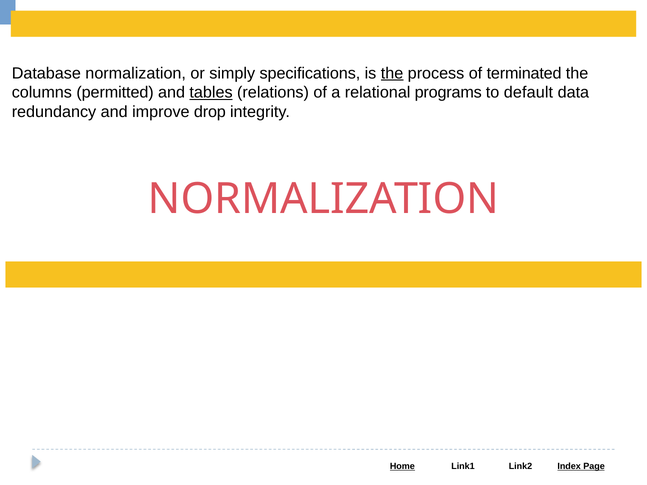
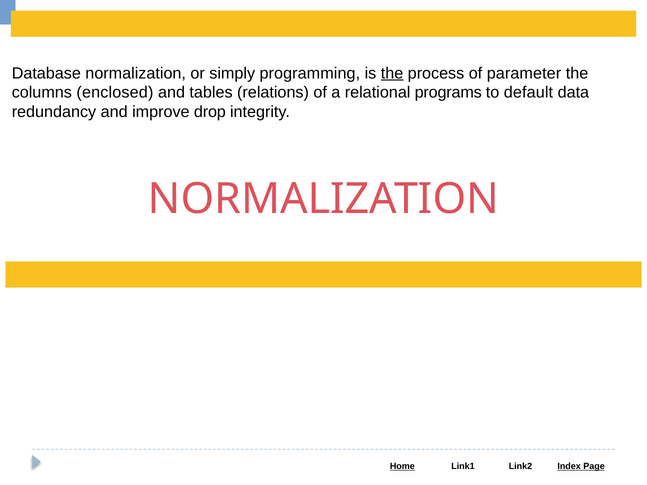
specifications: specifications -> programming
terminated: terminated -> parameter
permitted: permitted -> enclosed
tables underline: present -> none
